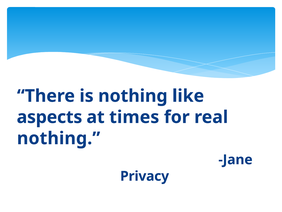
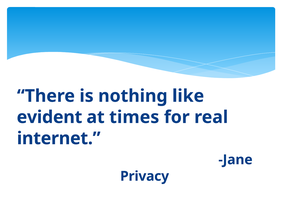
aspects: aspects -> evident
nothing at (59, 138): nothing -> internet
